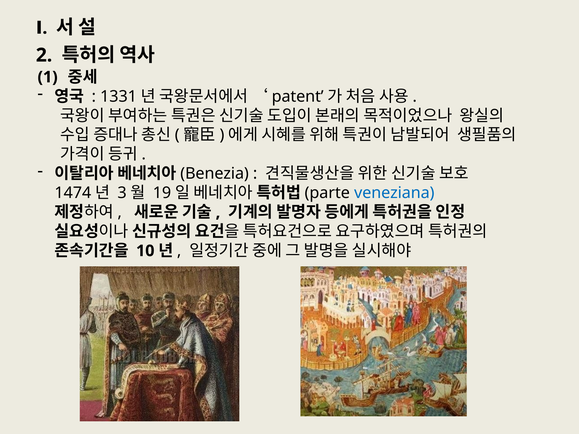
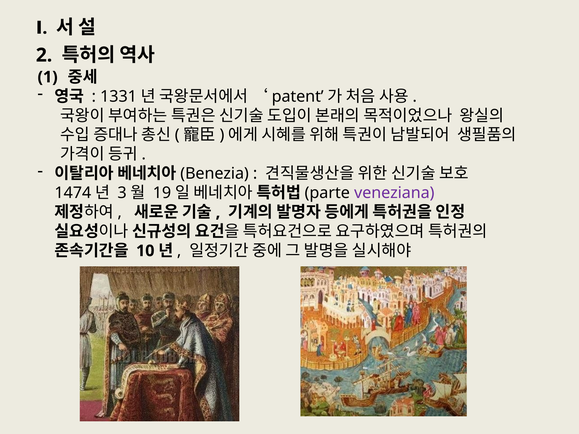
veneziana colour: blue -> purple
